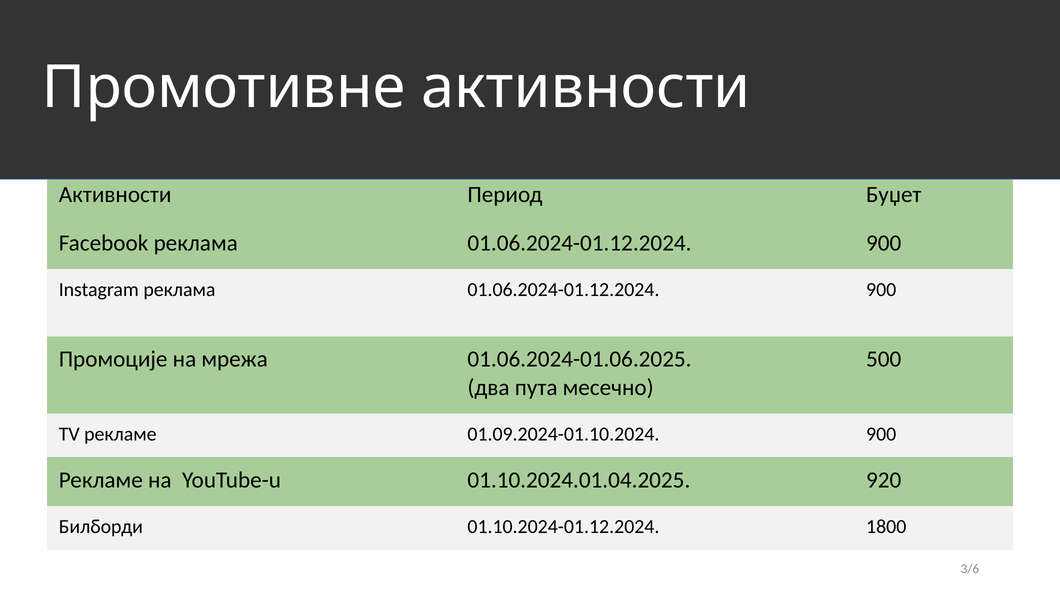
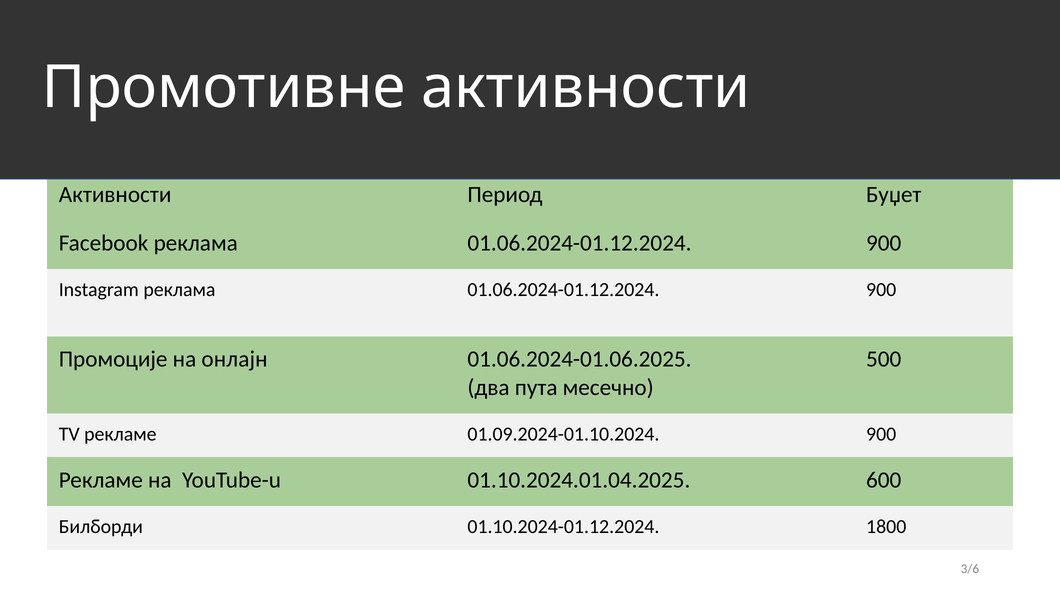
мрежа: мрежа -> онлајн
920: 920 -> 600
